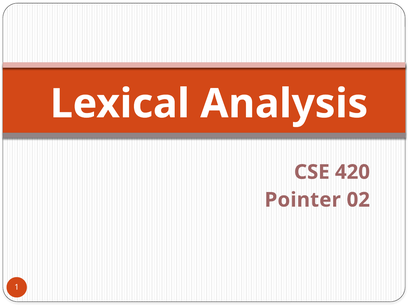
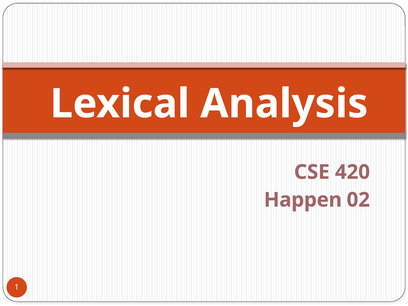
Pointer: Pointer -> Happen
